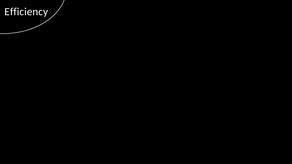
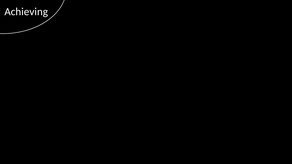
Efficiency: Efficiency -> Achieving
